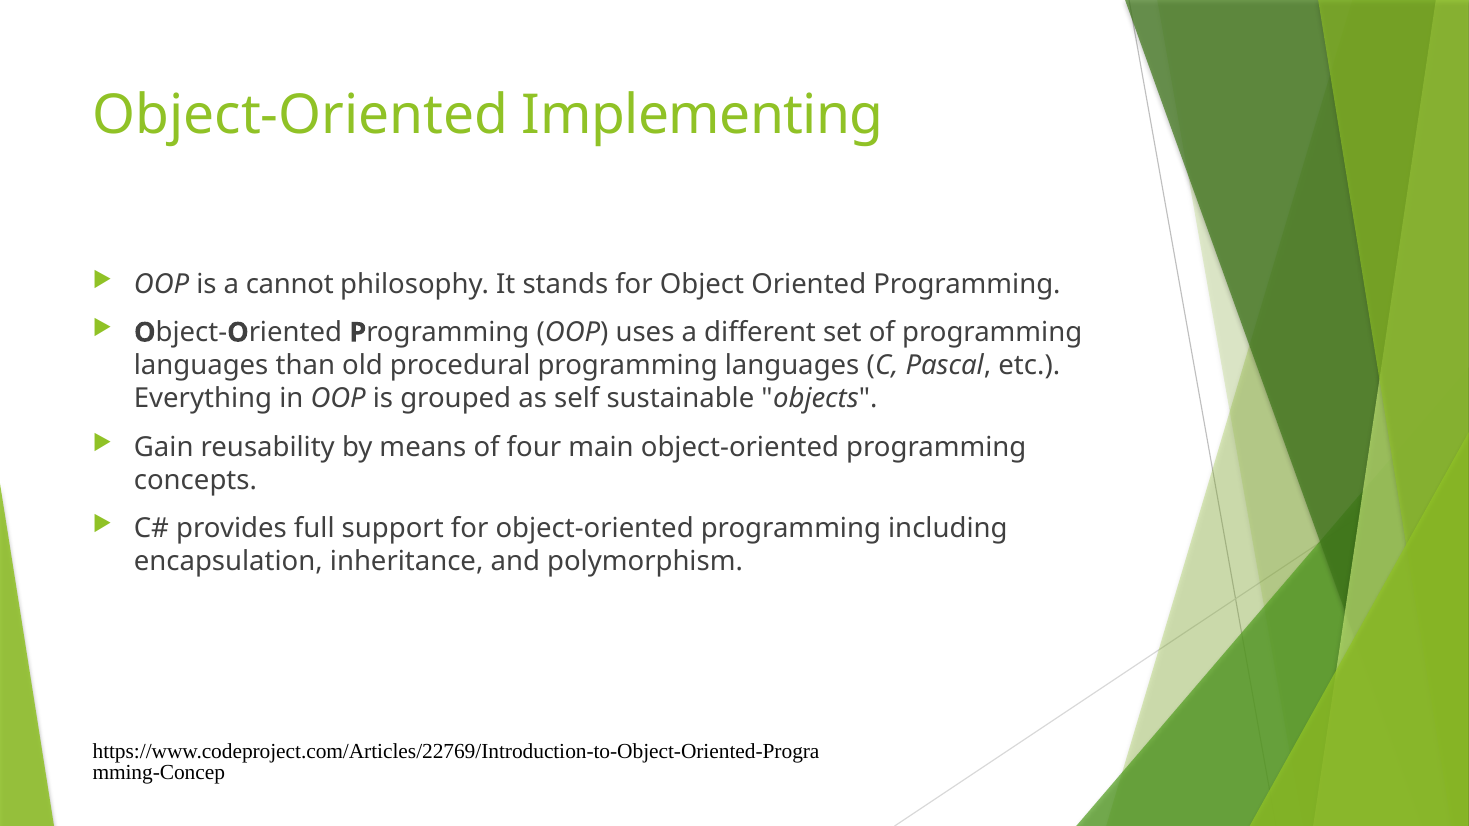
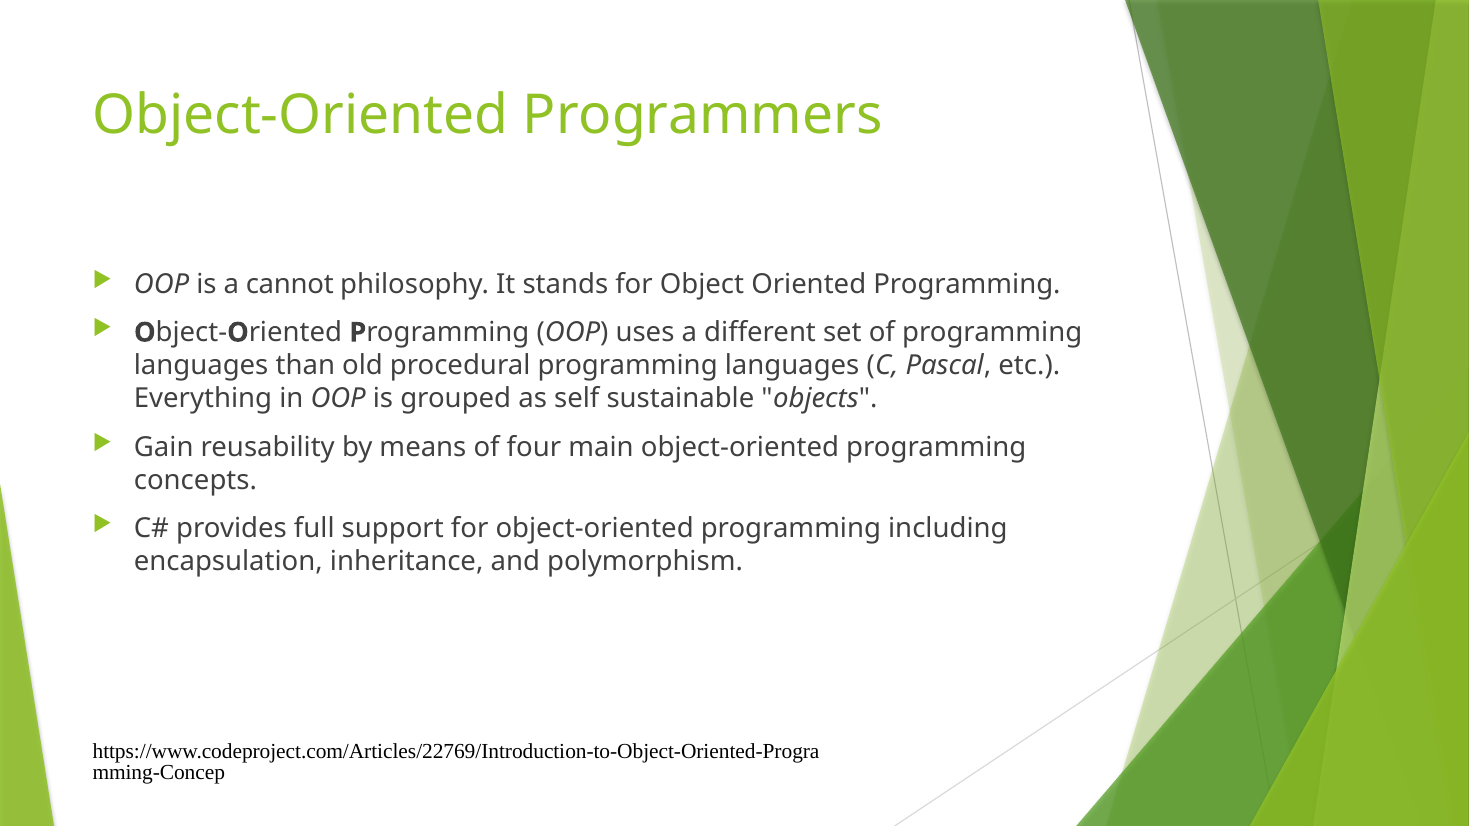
Implementing: Implementing -> Programmers
